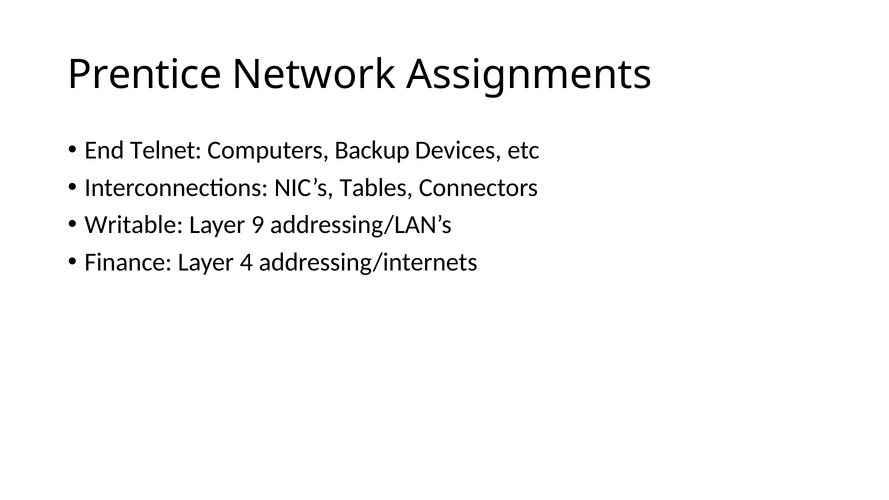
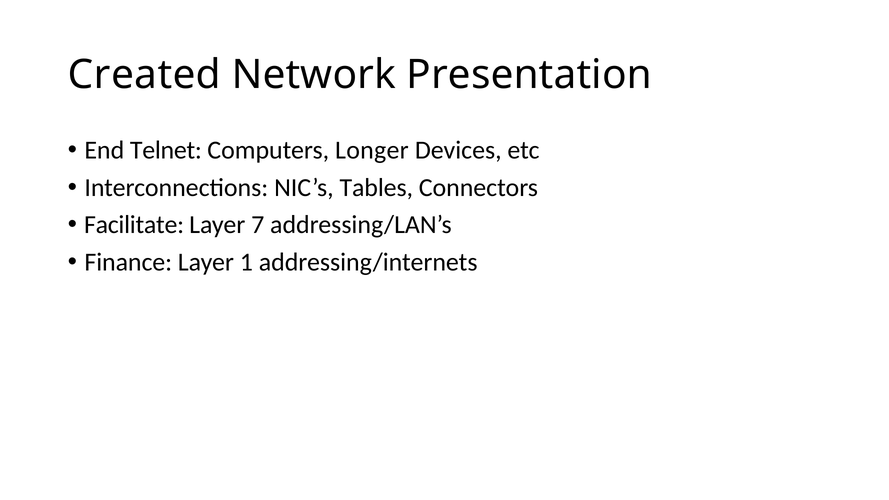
Prentice: Prentice -> Created
Assignments: Assignments -> Presentation
Backup: Backup -> Longer
Writable: Writable -> Facilitate
9: 9 -> 7
4: 4 -> 1
